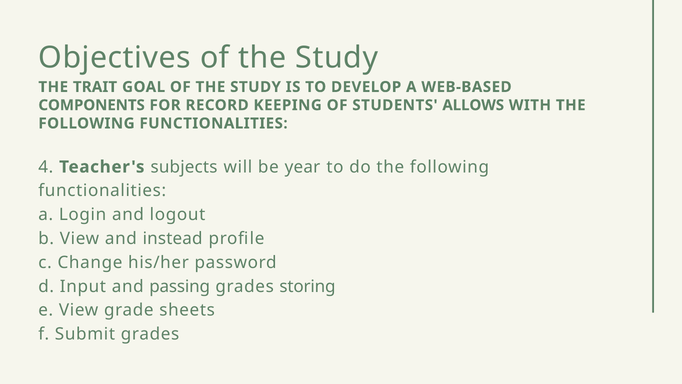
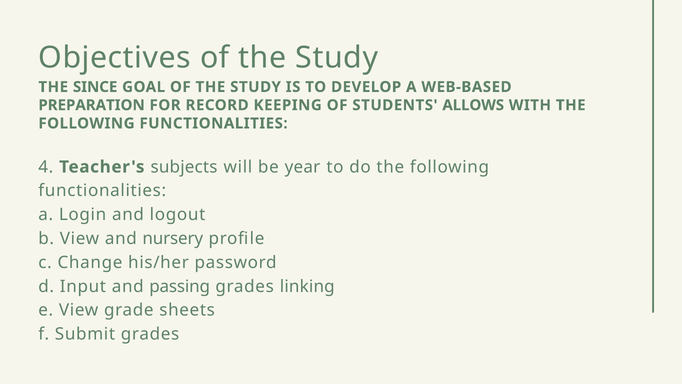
TRAIT: TRAIT -> SINCE
COMPONENTS: COMPONENTS -> PREPARATION
instead: instead -> nursery
storing: storing -> linking
